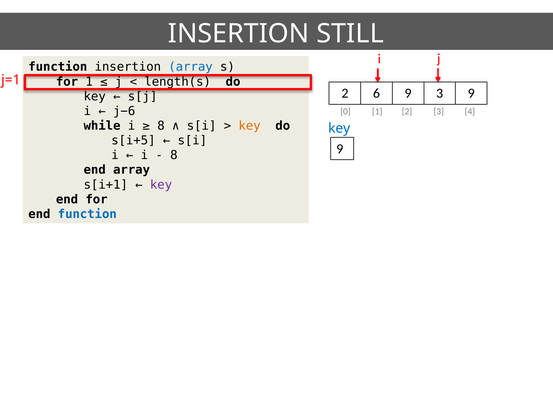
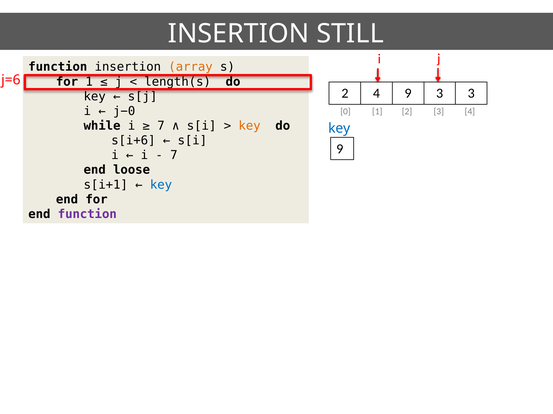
array at (191, 67) colour: blue -> orange
j=1: j=1 -> j=6
2 6: 6 -> 4
3 9: 9 -> 3
j−6: j−6 -> j−0
8 at (161, 126): 8 -> 7
s[i+5: s[i+5 -> s[i+6
8 at (174, 155): 8 -> 7
end array: array -> loose
key at (161, 185) colour: purple -> blue
function at (87, 214) colour: blue -> purple
